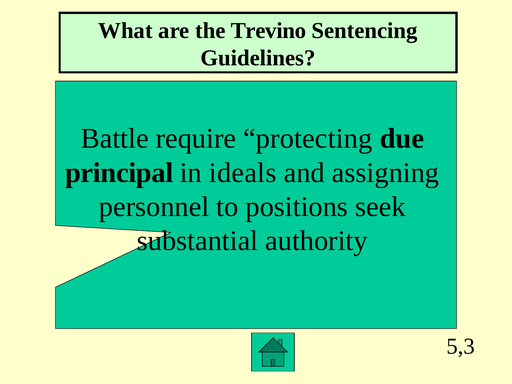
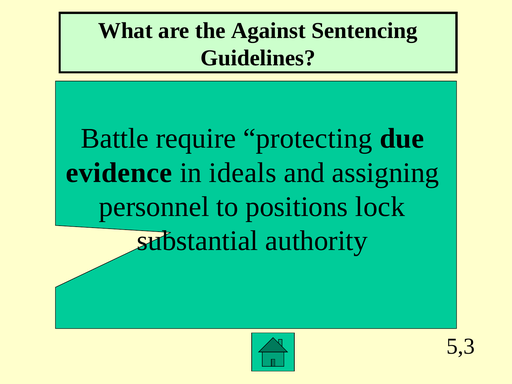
Trevino: Trevino -> Against
principal: principal -> evidence
seek: seek -> lock
